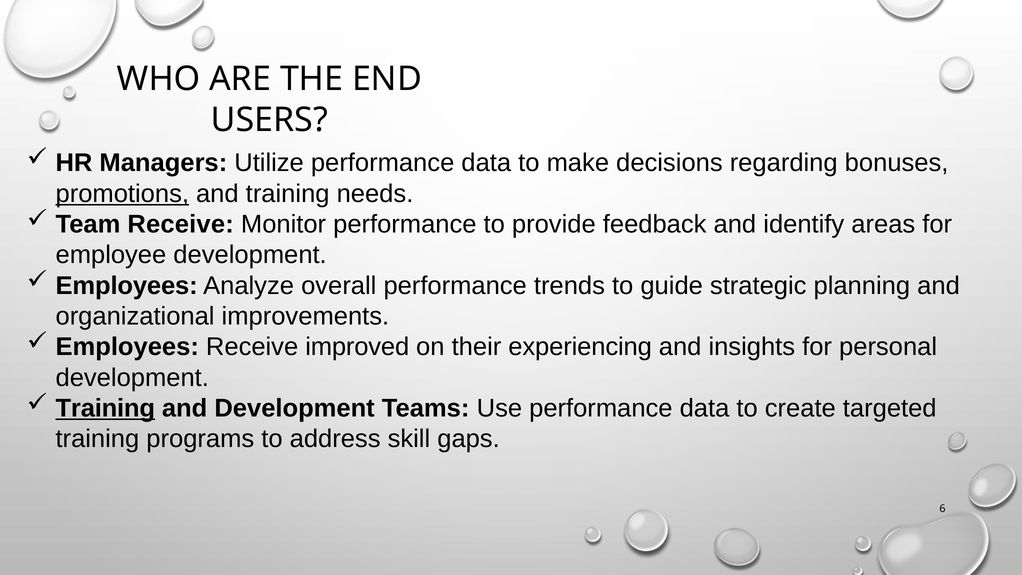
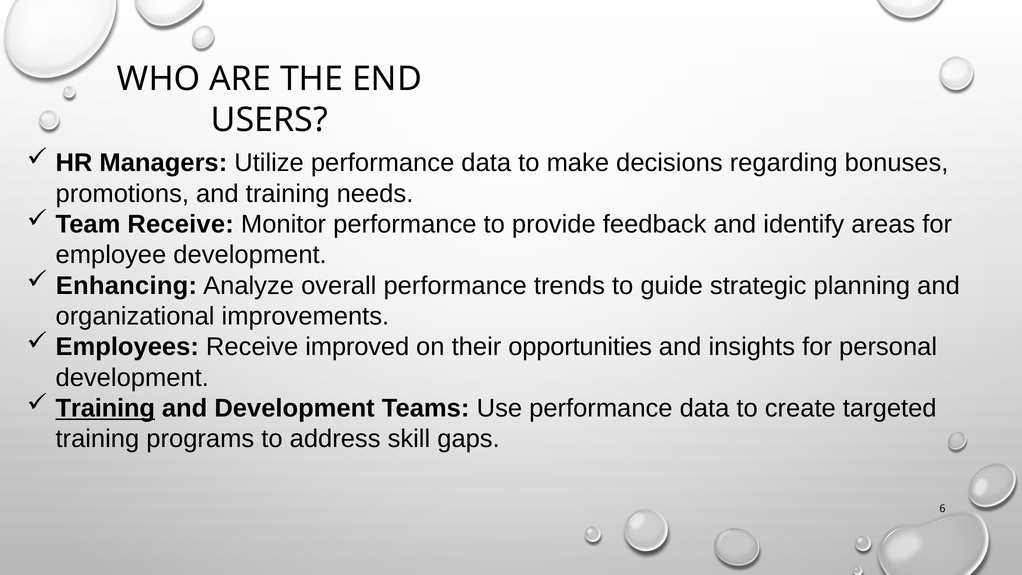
promotions underline: present -> none
Employees at (127, 286): Employees -> Enhancing
experiencing: experiencing -> opportunities
